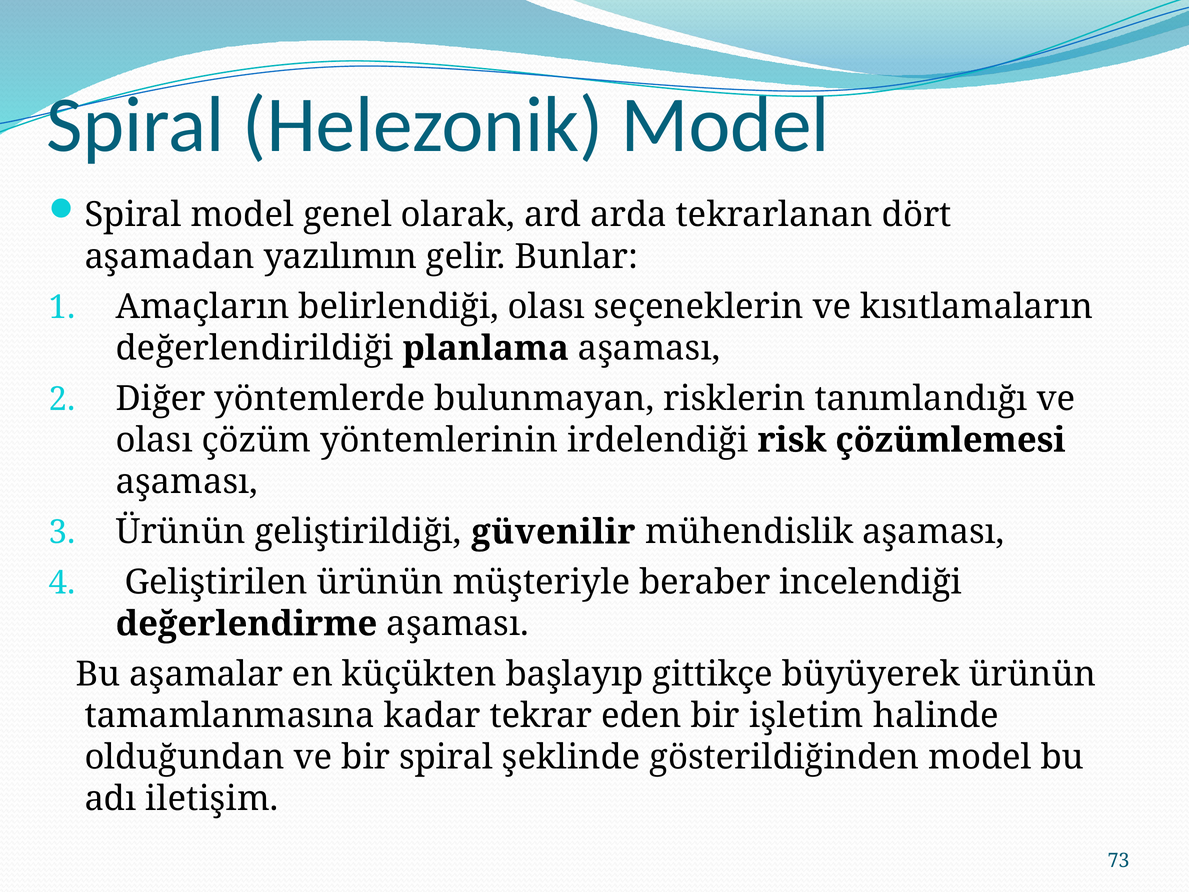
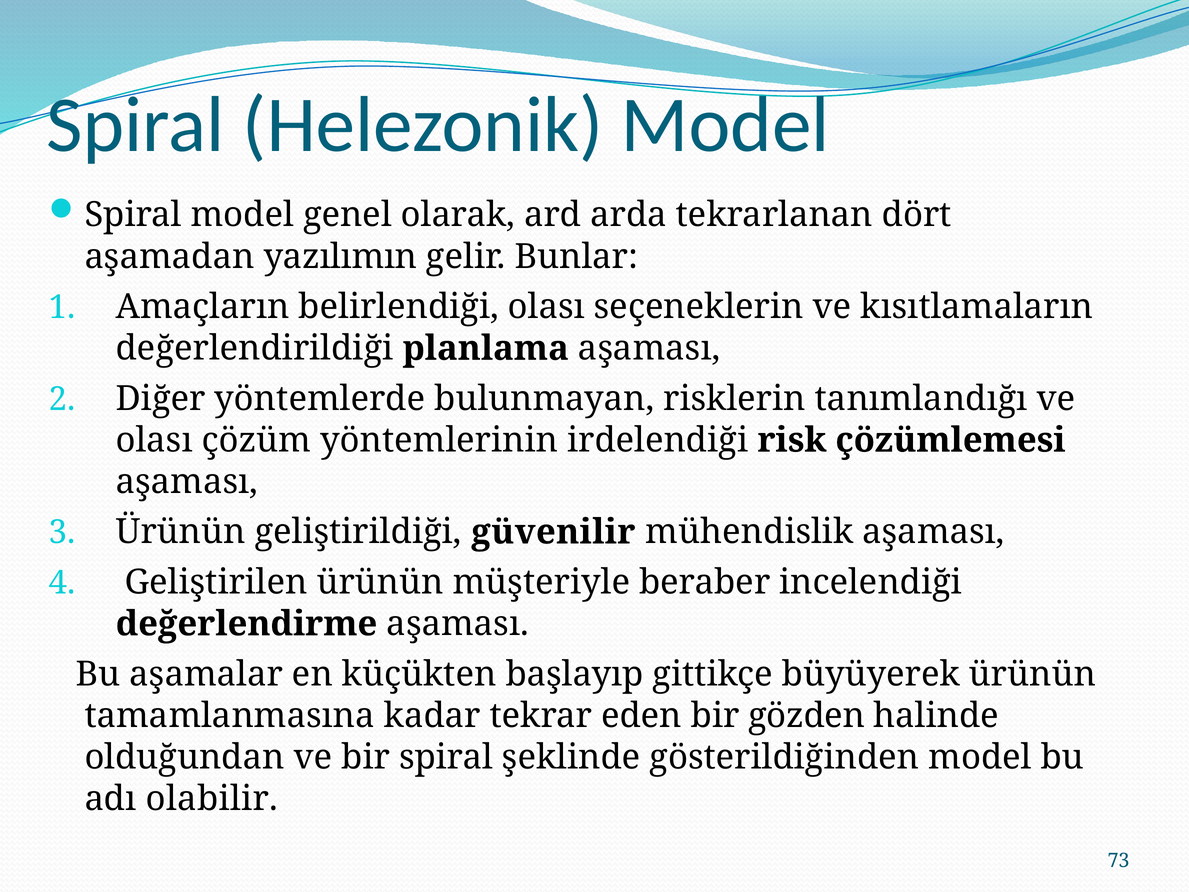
işletim: işletim -> gözden
iletişim: iletişim -> olabilir
